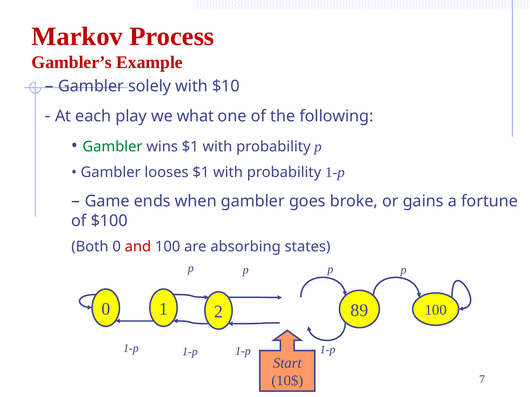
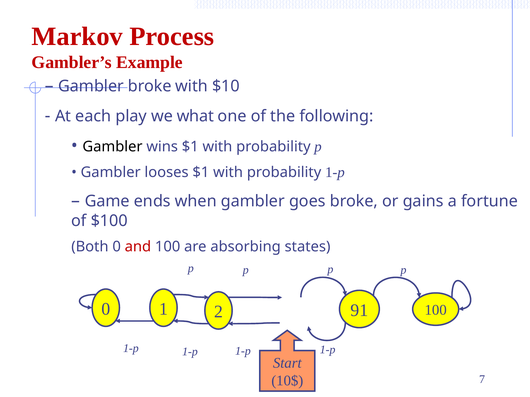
Gambler solely: solely -> broke
Gambler at (113, 147) colour: green -> black
89: 89 -> 91
